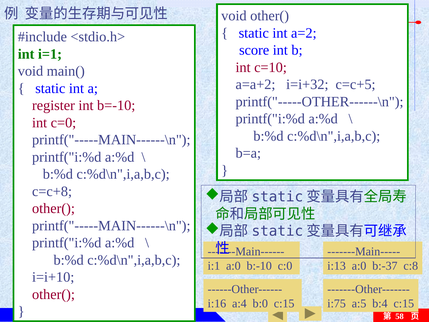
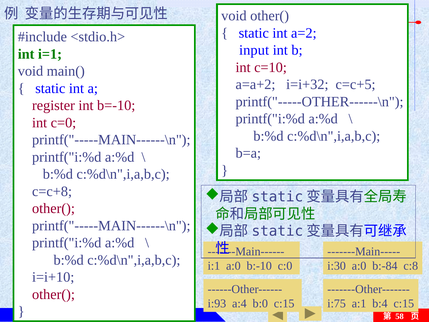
score: score -> input
i:13: i:13 -> i:30
b:-37: b:-37 -> b:-84
i:16: i:16 -> i:93
a:5: a:5 -> a:1
